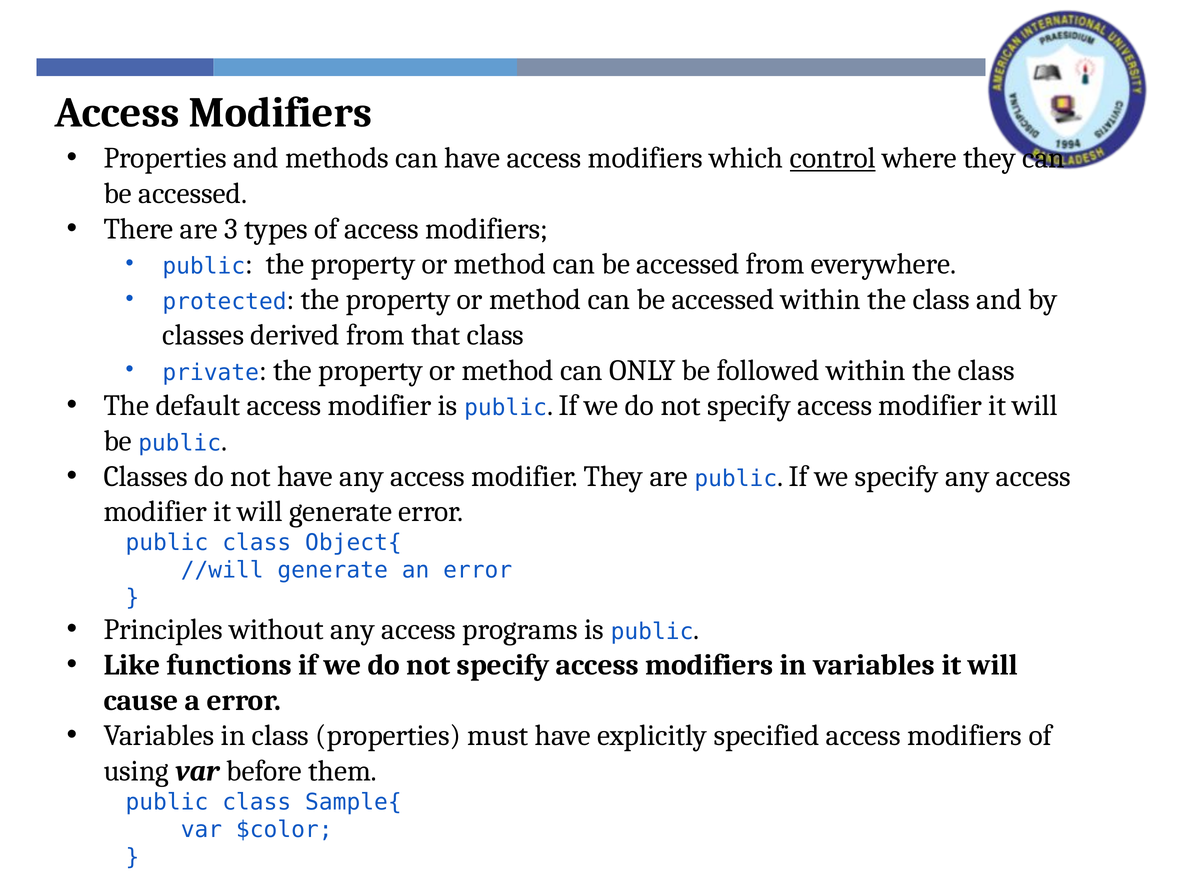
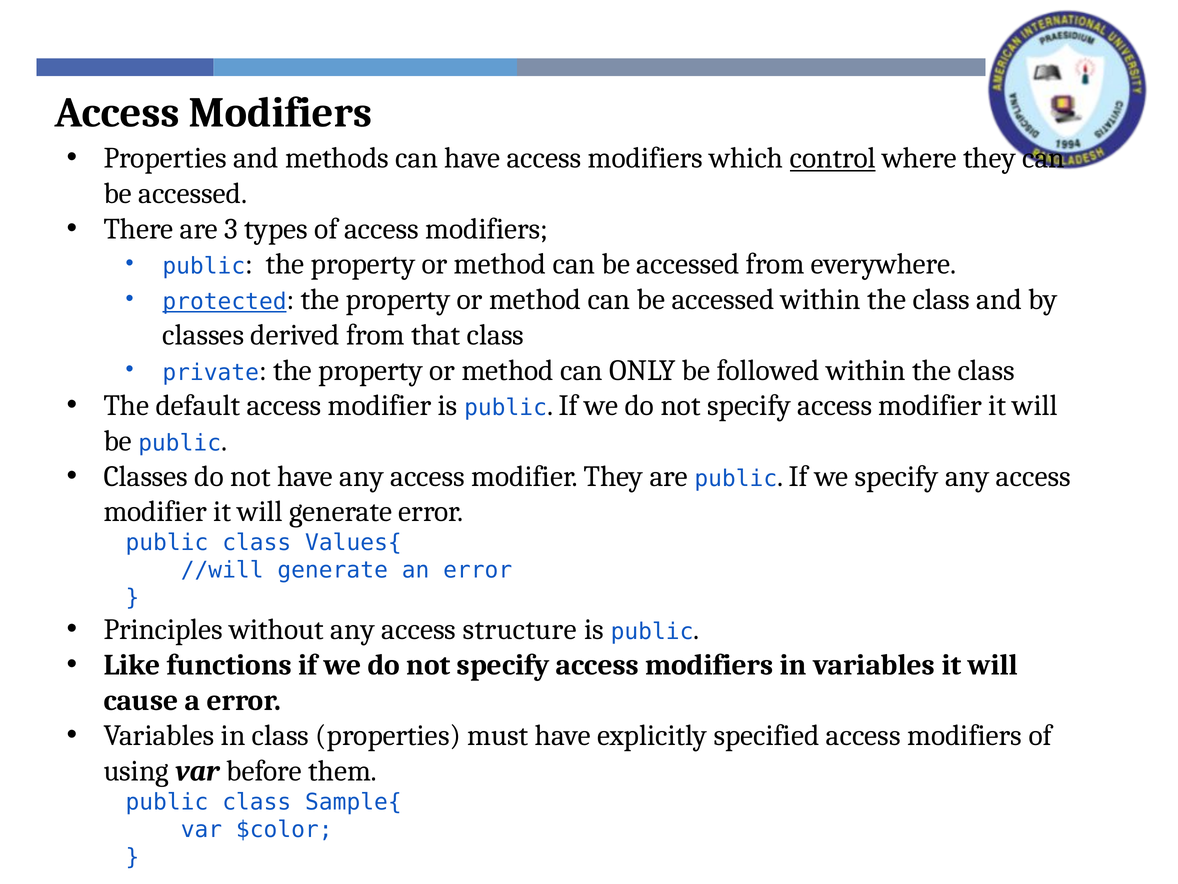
protected underline: none -> present
Object{: Object{ -> Values{
programs: programs -> structure
